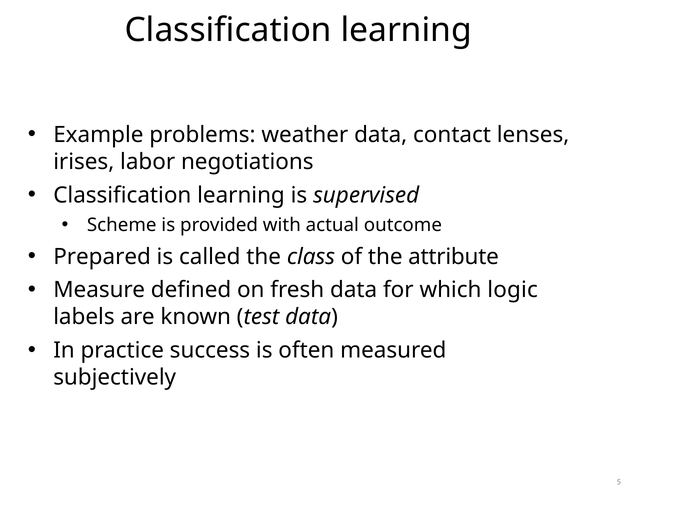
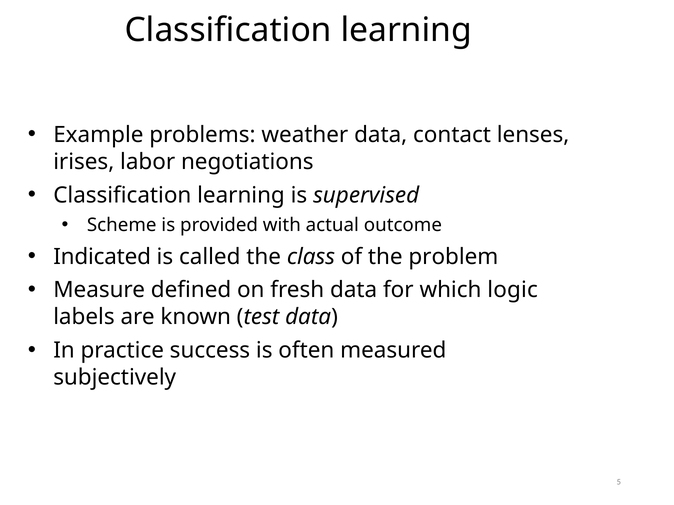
Prepared: Prepared -> Indicated
attribute: attribute -> problem
